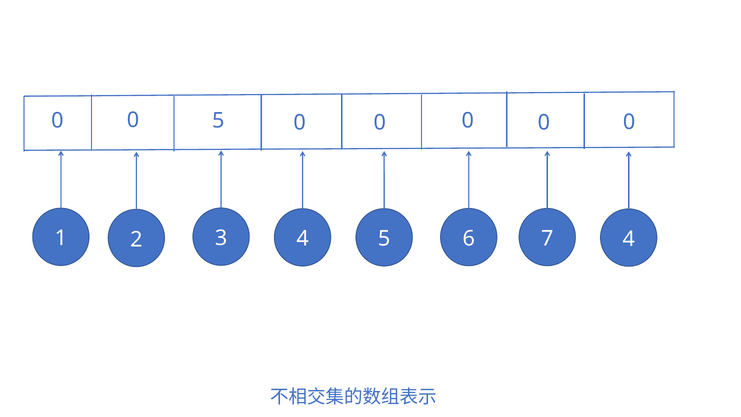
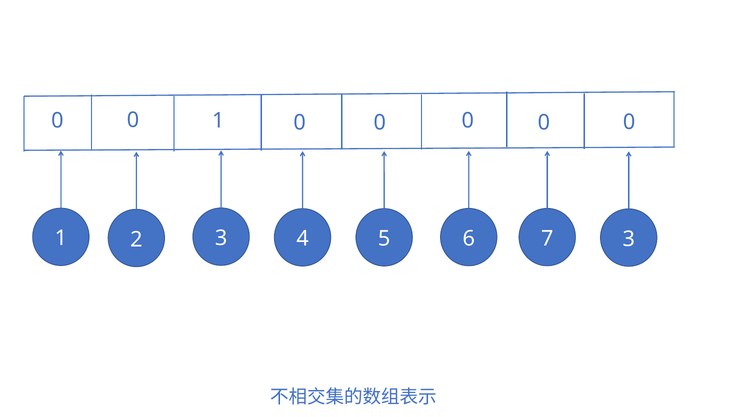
0 5: 5 -> 1
7 4: 4 -> 3
